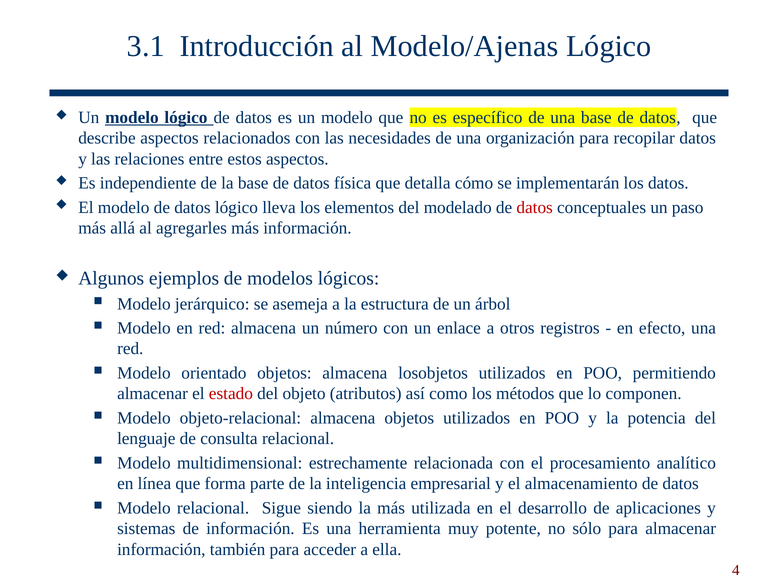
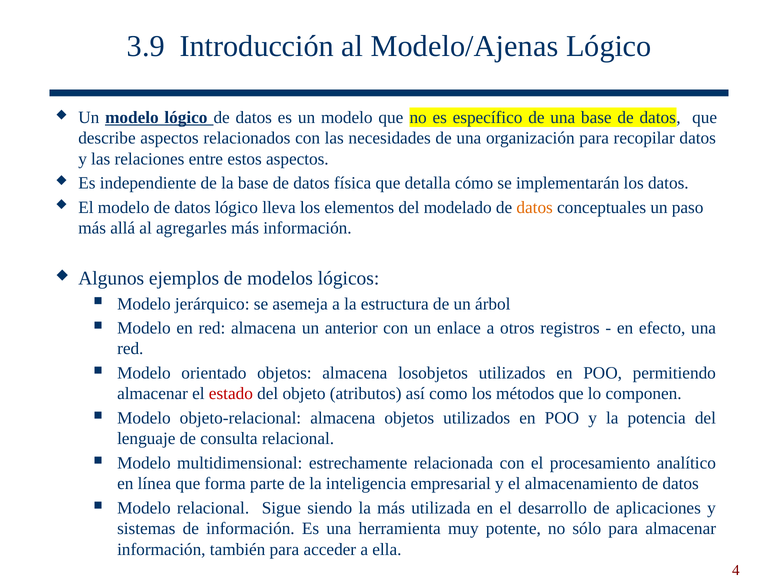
3.1: 3.1 -> 3.9
datos at (535, 207) colour: red -> orange
número: número -> anterior
